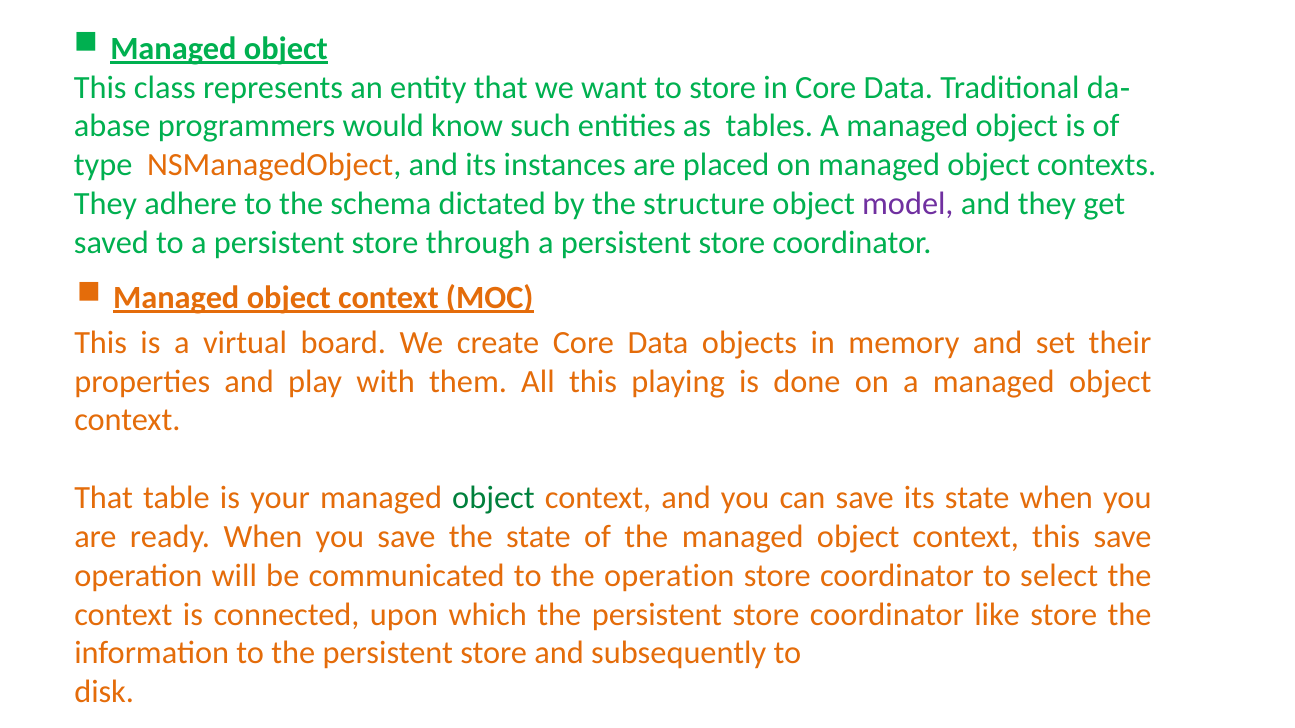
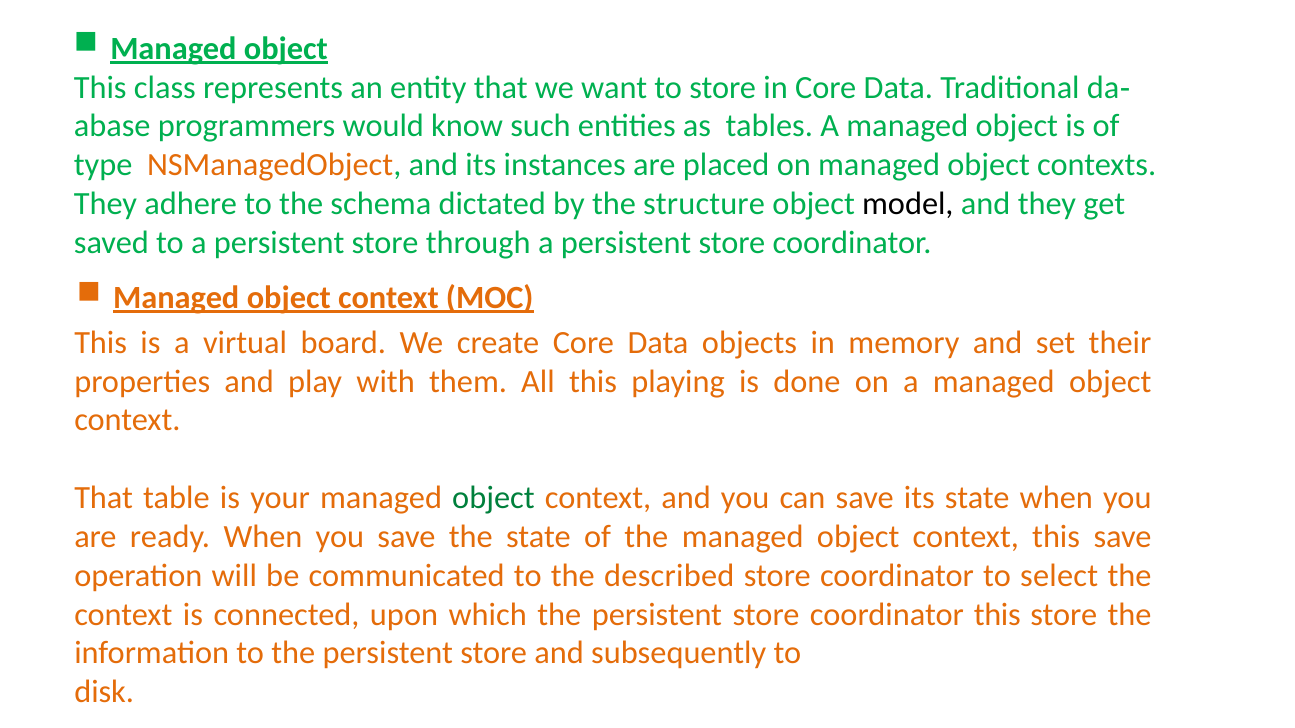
model colour: purple -> black
the operation: operation -> described
coordinator like: like -> this
